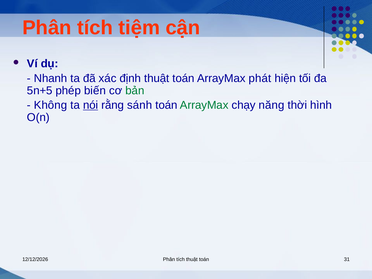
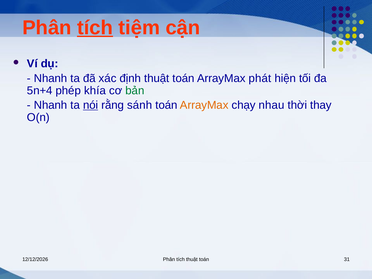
tích at (95, 28) underline: none -> present
5n+5: 5n+5 -> 5n+4
biến: biến -> khía
Không at (51, 105): Không -> Nhanh
ArrayMax at (204, 105) colour: green -> orange
năng: năng -> nhau
hình: hình -> thay
